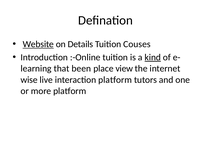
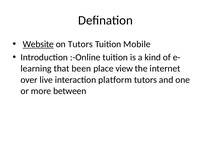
on Details: Details -> Tutors
Couses: Couses -> Mobile
kind underline: present -> none
wise: wise -> over
more platform: platform -> between
